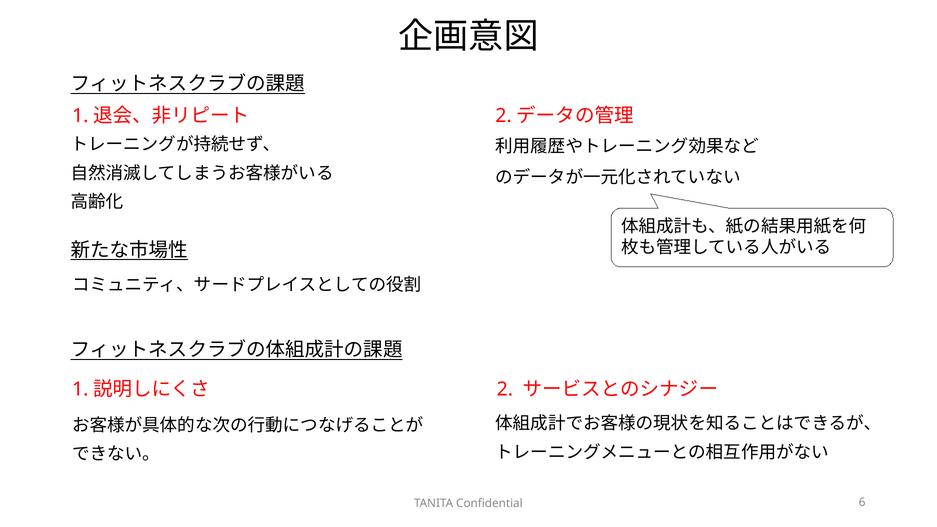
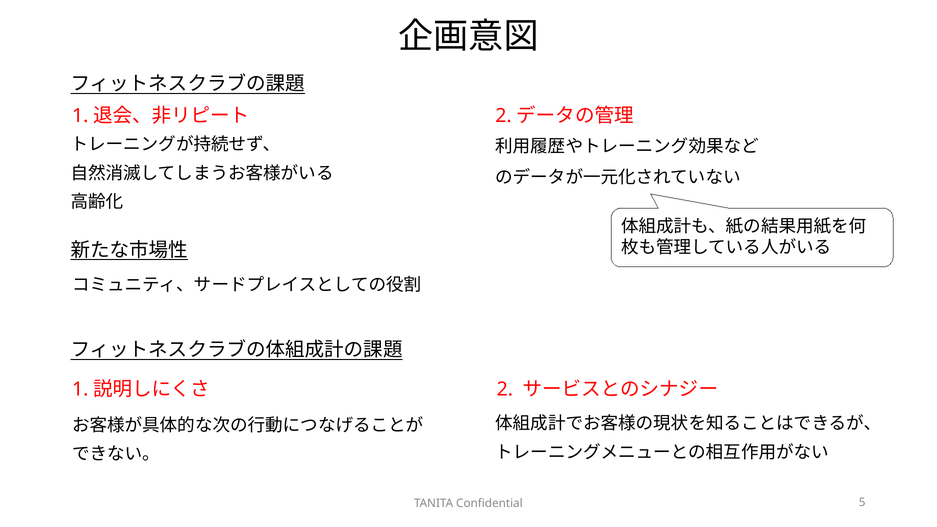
6: 6 -> 5
